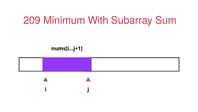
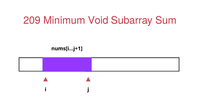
With: With -> Void
